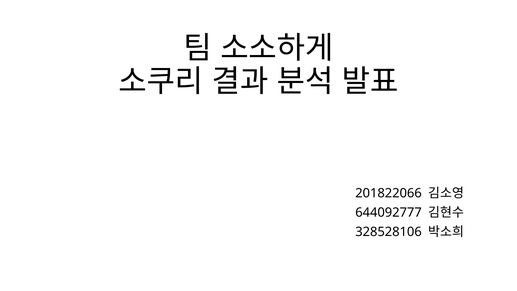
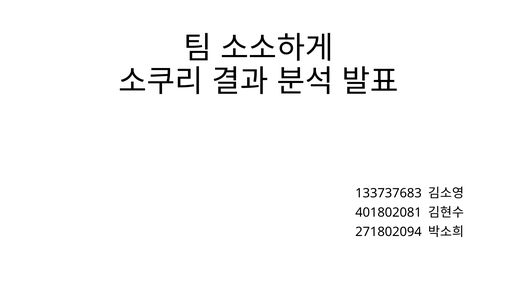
201822066: 201822066 -> 133737683
644092777: 644092777 -> 401802081
328528106: 328528106 -> 271802094
